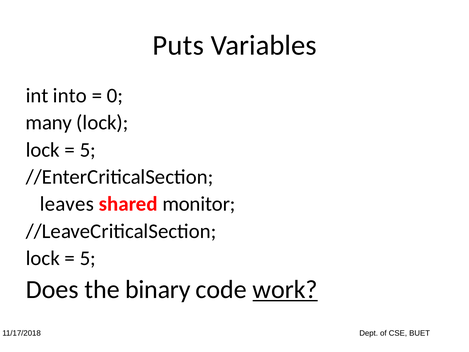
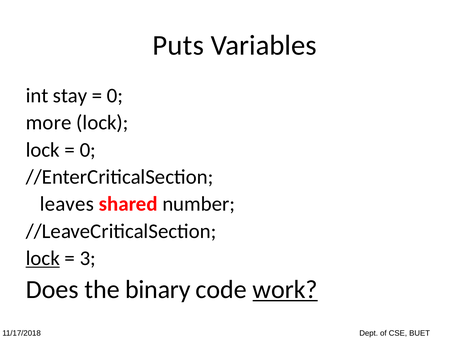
into: into -> stay
many: many -> more
5 at (88, 150): 5 -> 0
monitor: monitor -> number
lock at (43, 258) underline: none -> present
5 at (88, 258): 5 -> 3
